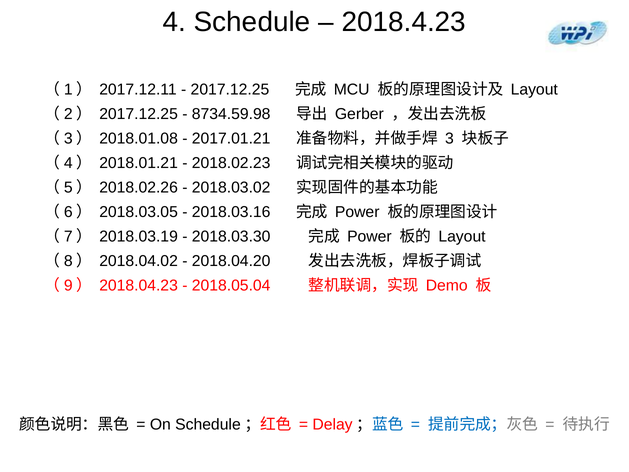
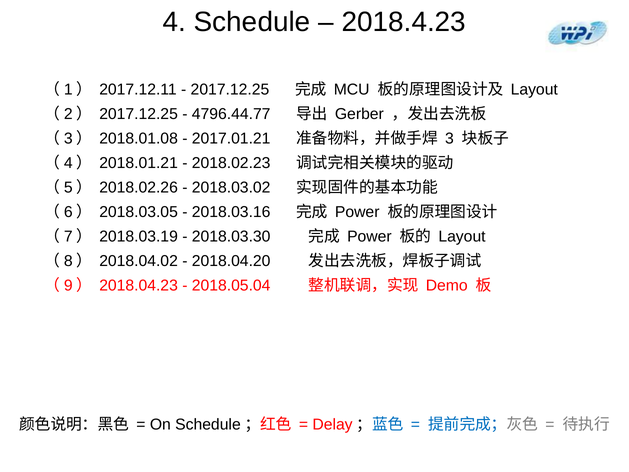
8734.59.98: 8734.59.98 -> 4796.44.77
